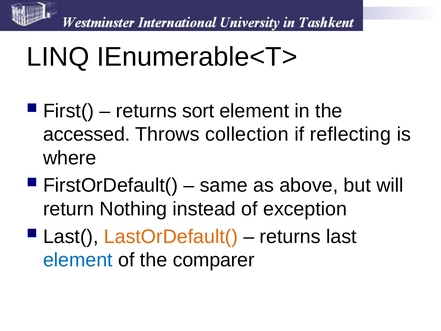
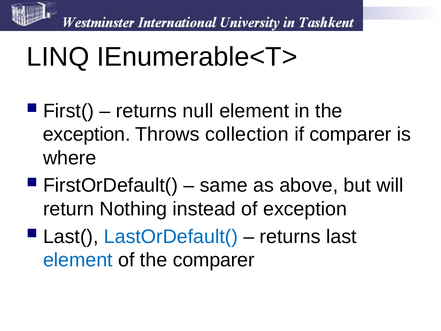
sort: sort -> null
accessed at (87, 134): accessed -> exception
if reflecting: reflecting -> comparer
LastOrDefault( colour: orange -> blue
